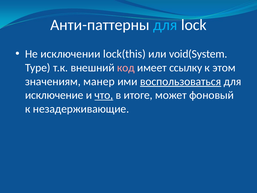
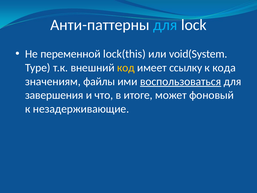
исключении: исключении -> переменной
код colour: pink -> yellow
этом: этом -> кода
манер: манер -> файлы
исключение: исключение -> завершения
что underline: present -> none
